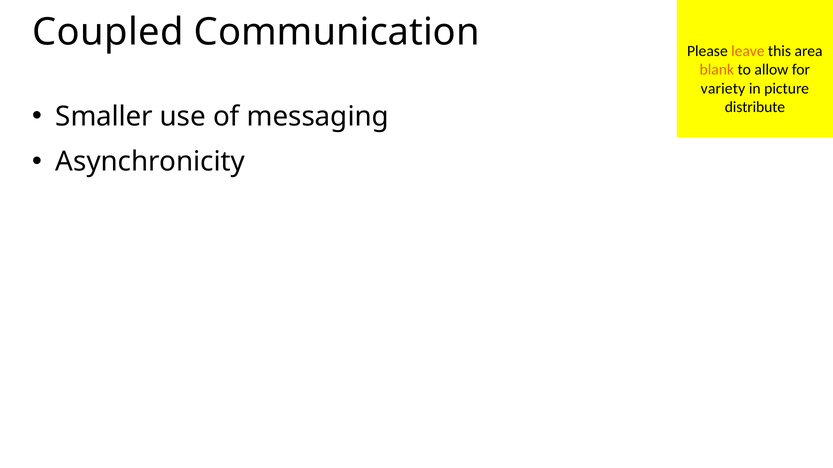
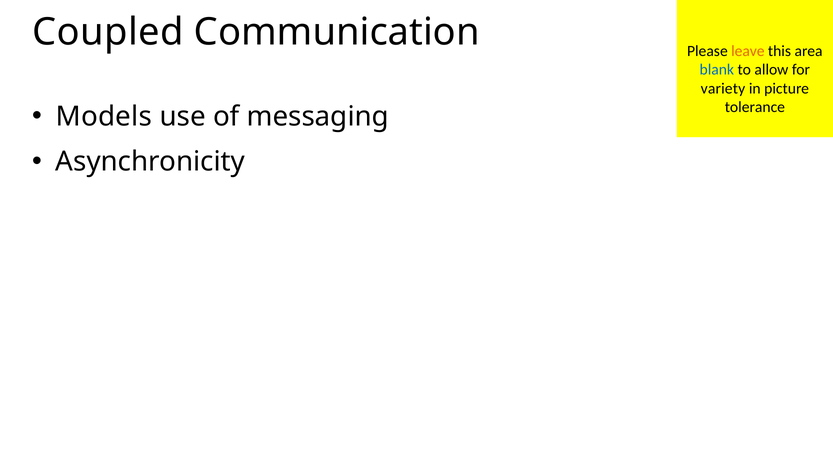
blank colour: orange -> blue
distribute: distribute -> tolerance
Smaller: Smaller -> Models
